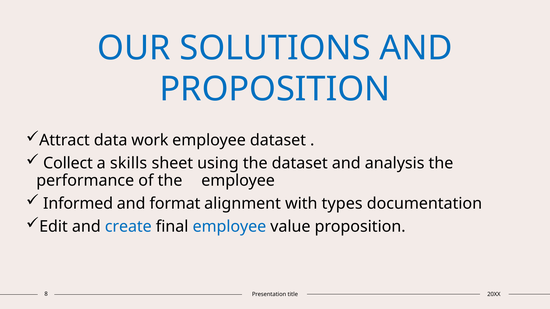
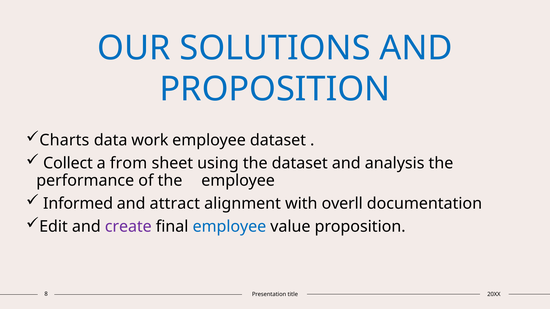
Attract: Attract -> Charts
skills: skills -> from
format: format -> attract
types: types -> overll
create colour: blue -> purple
